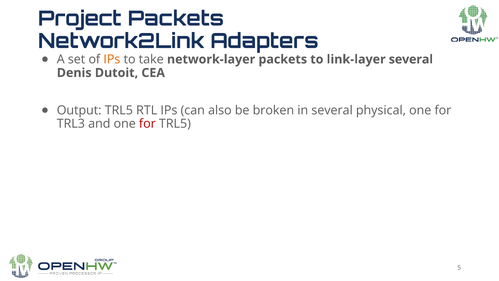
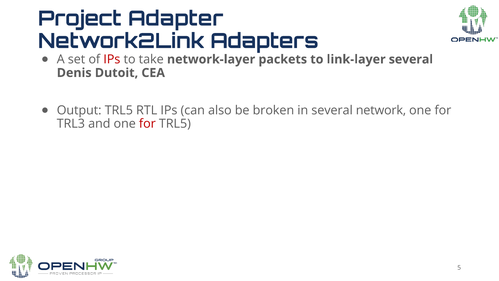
Project Packets: Packets -> Adapter
IPs at (112, 59) colour: orange -> red
physical: physical -> network
